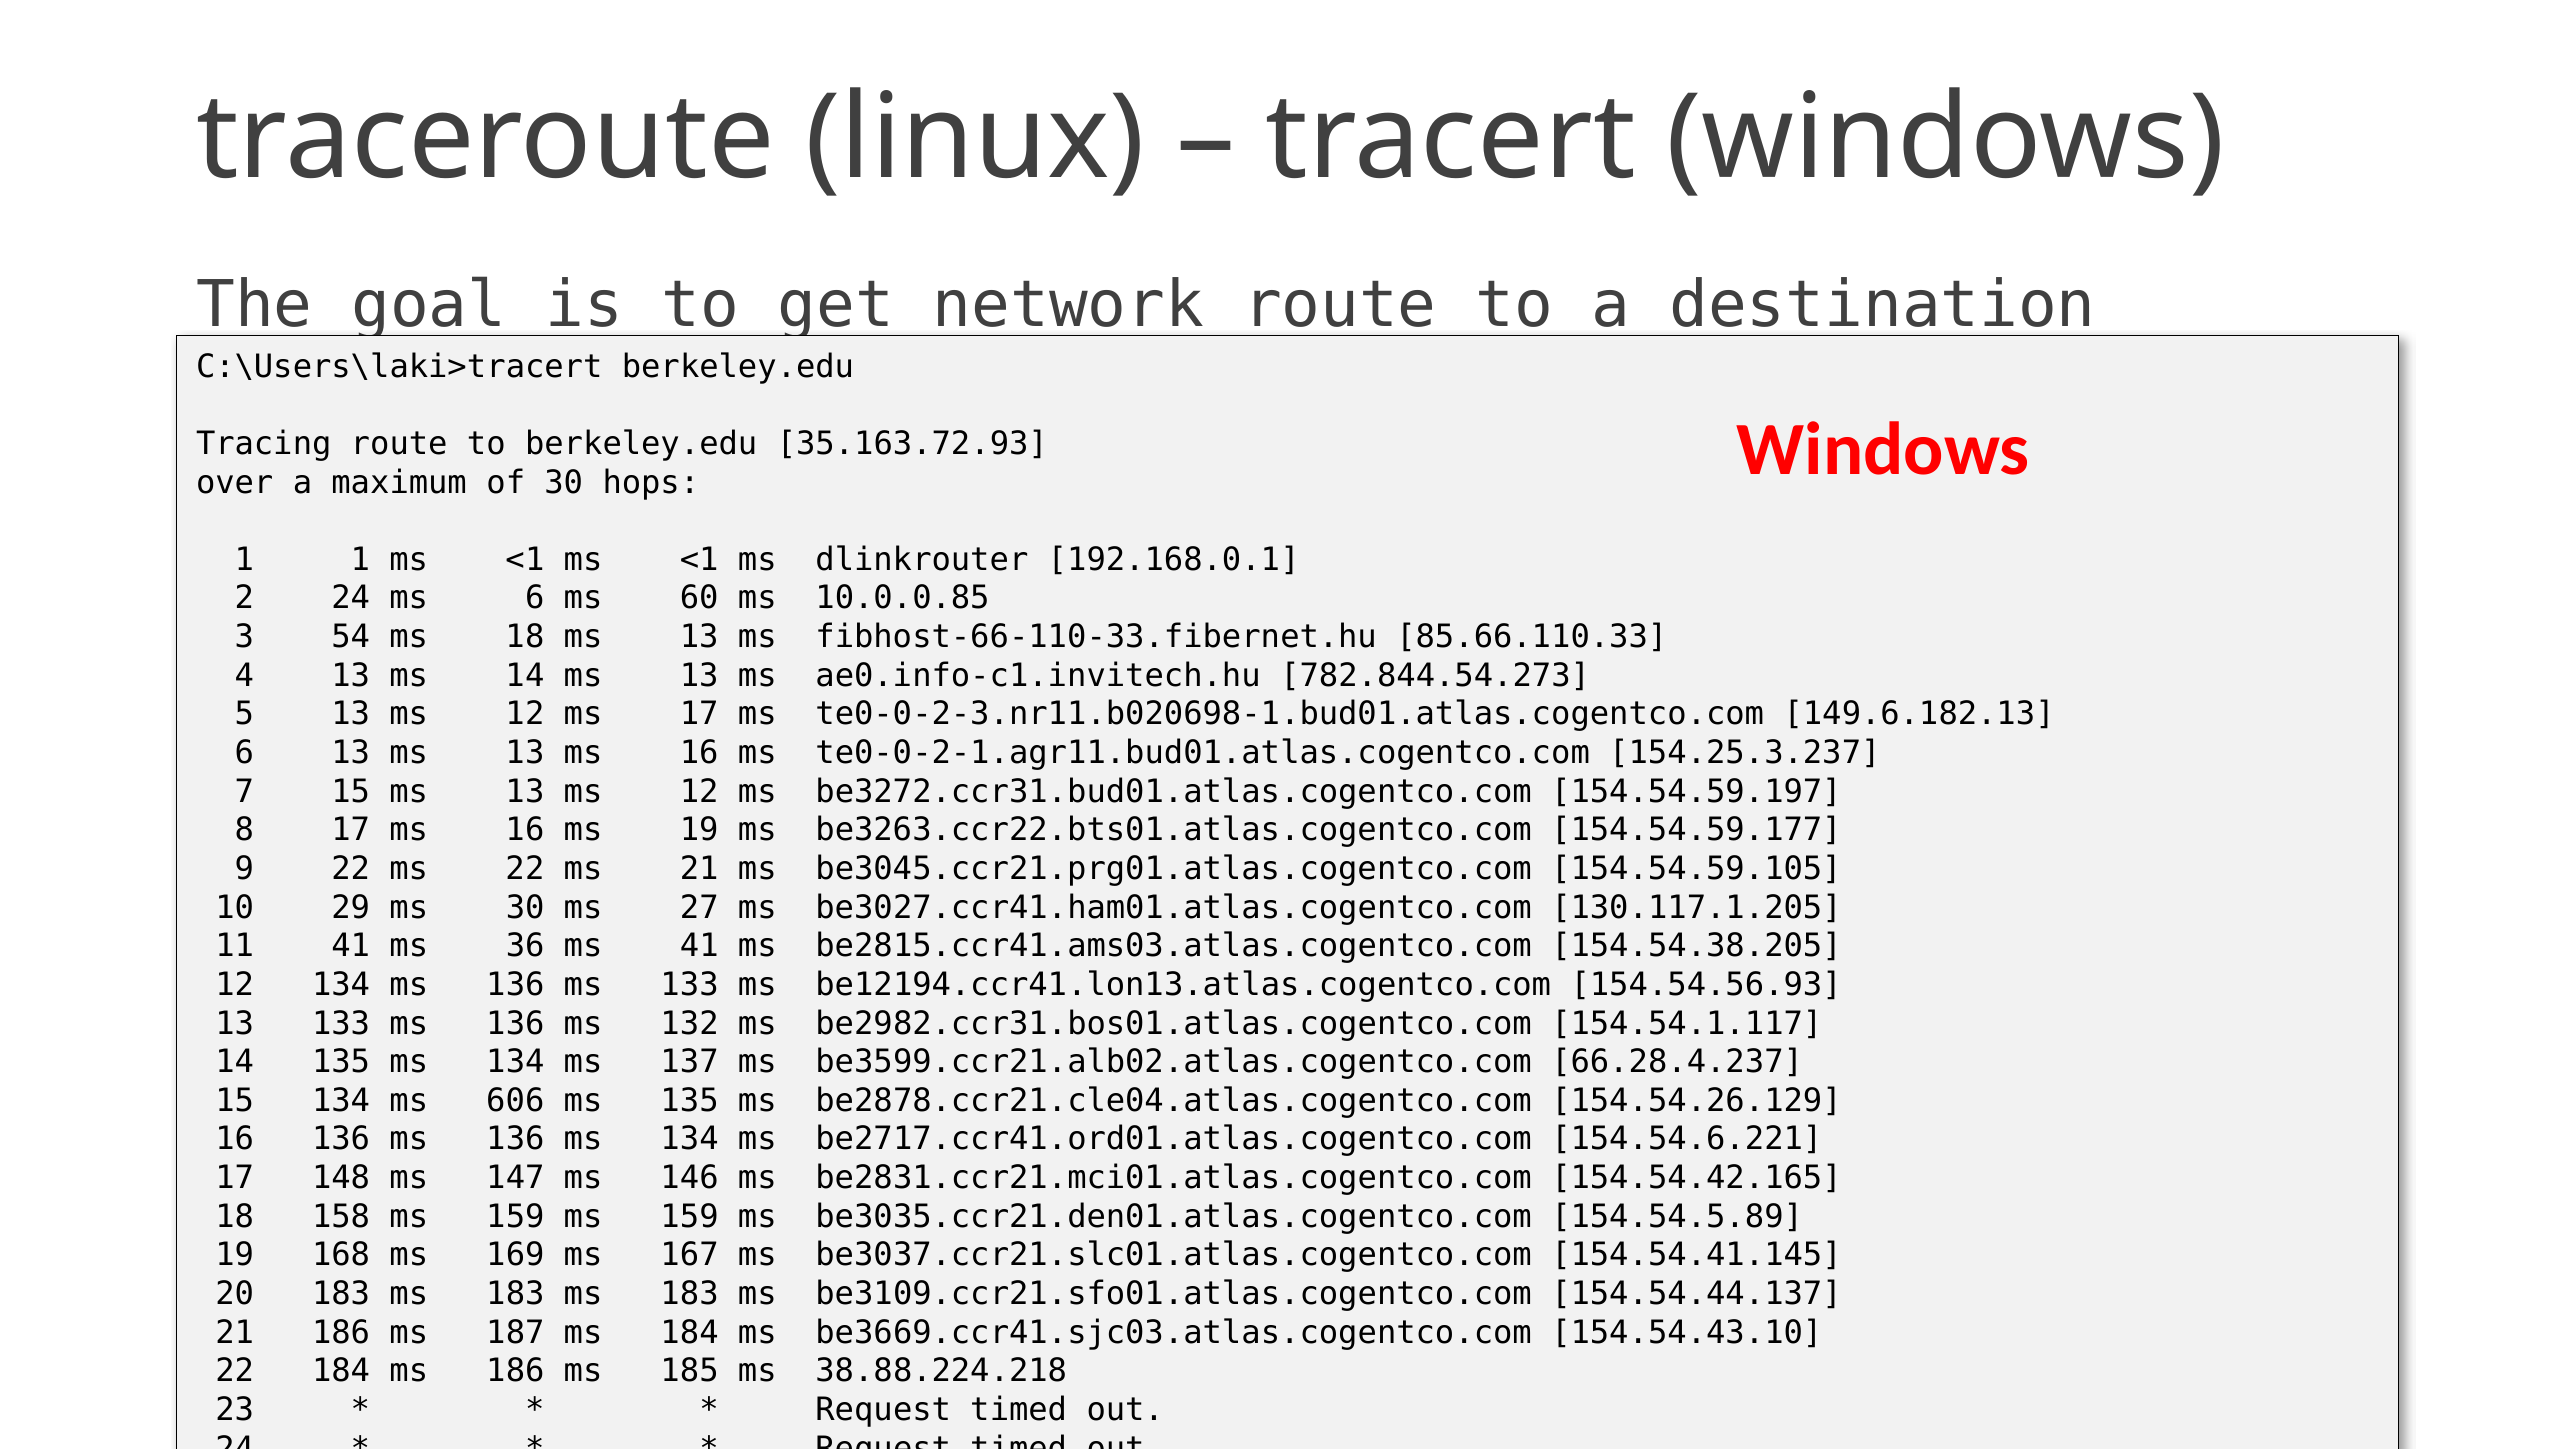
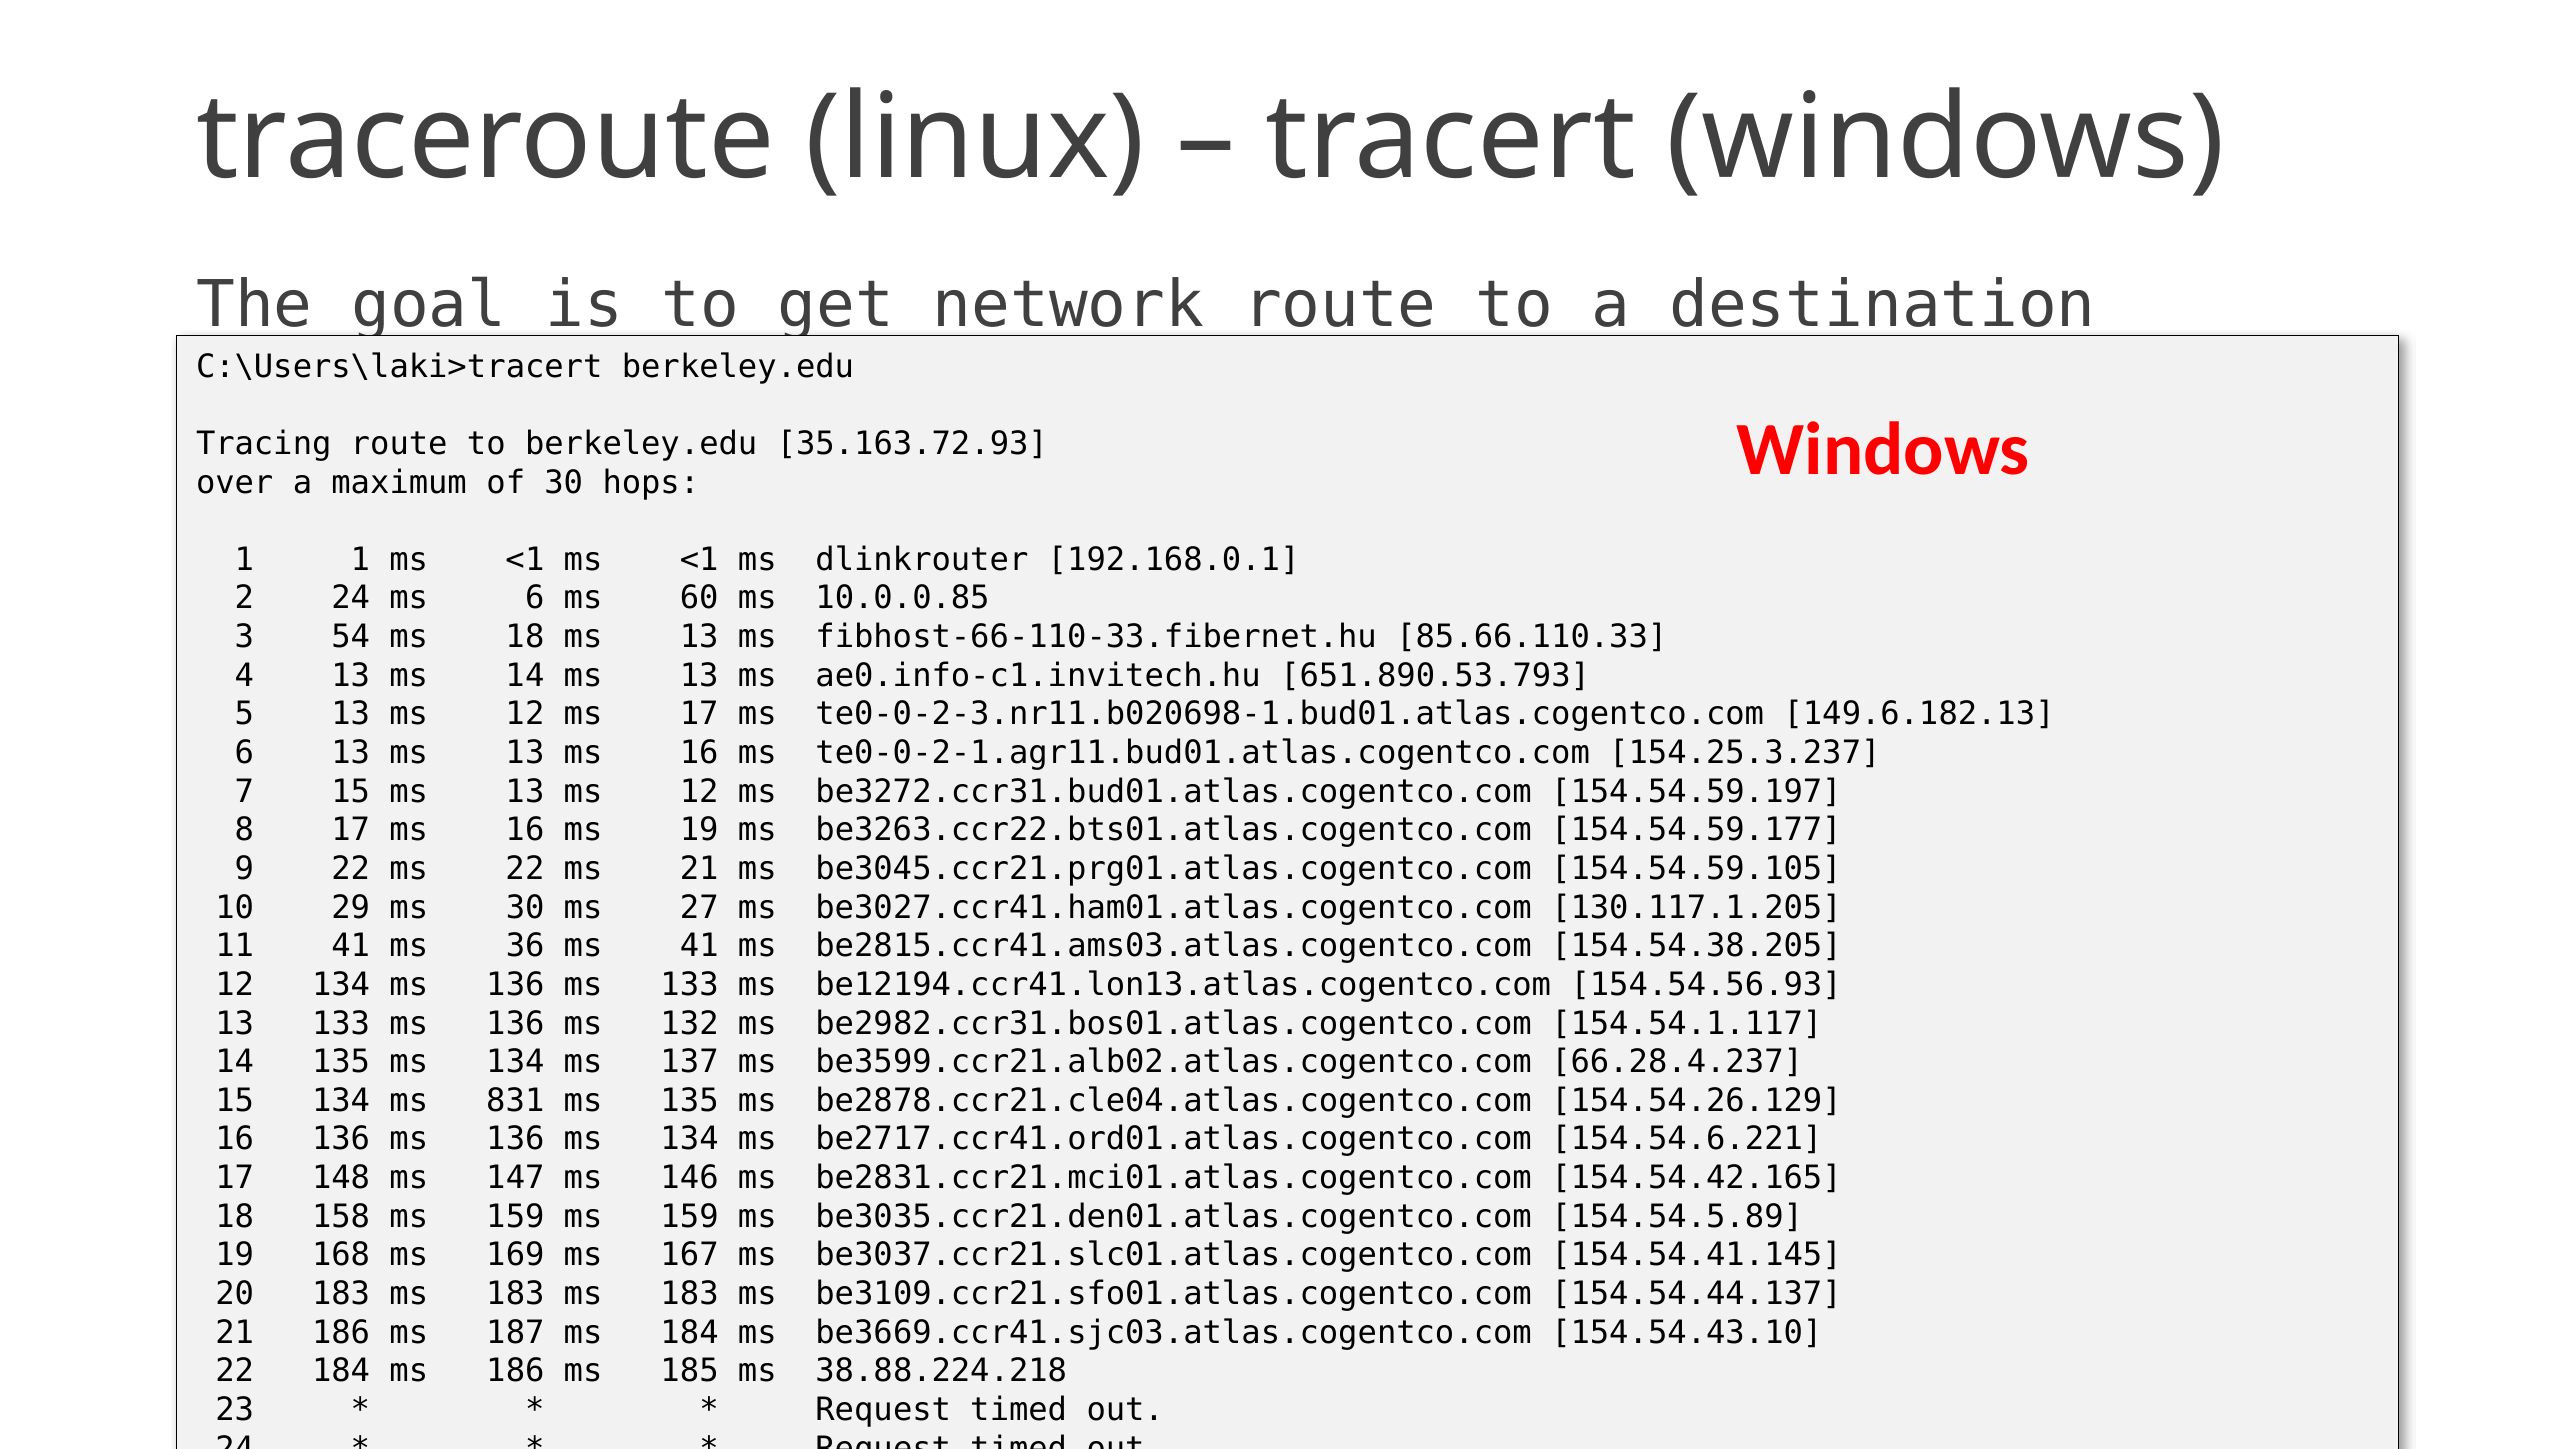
782.844.54.273: 782.844.54.273 -> 651.890.53.793
606: 606 -> 831
